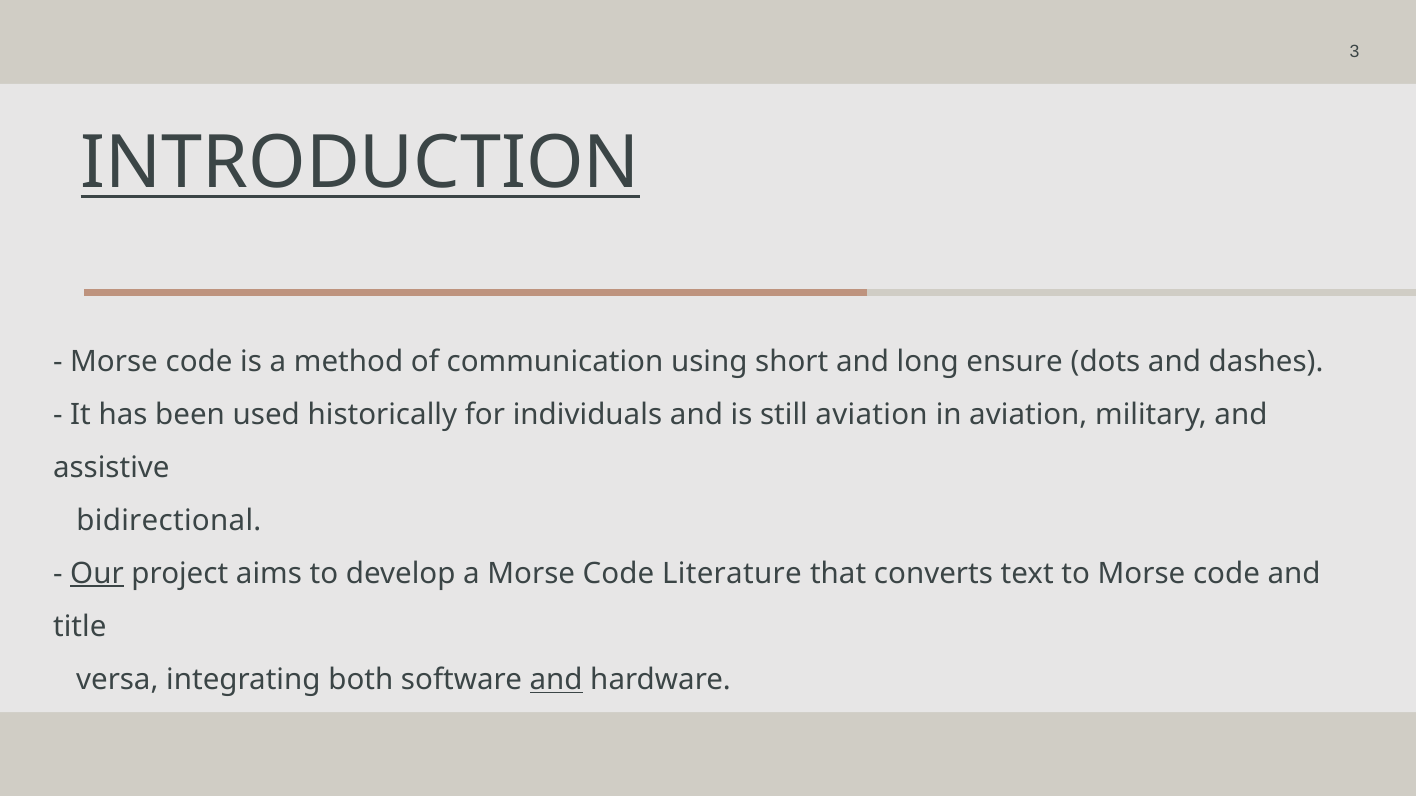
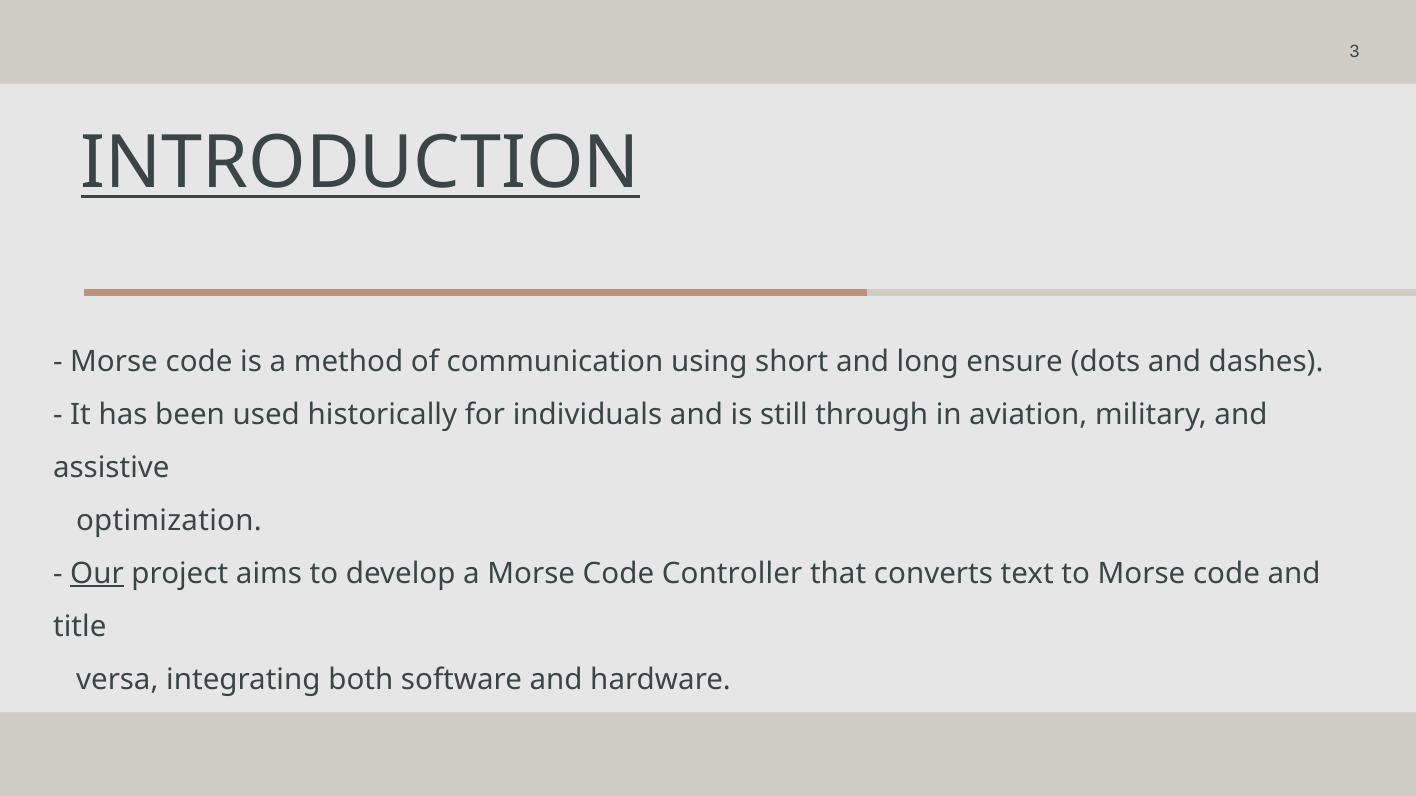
still aviation: aviation -> through
bidirectional: bidirectional -> optimization
Literature: Literature -> Controller
and at (556, 680) underline: present -> none
